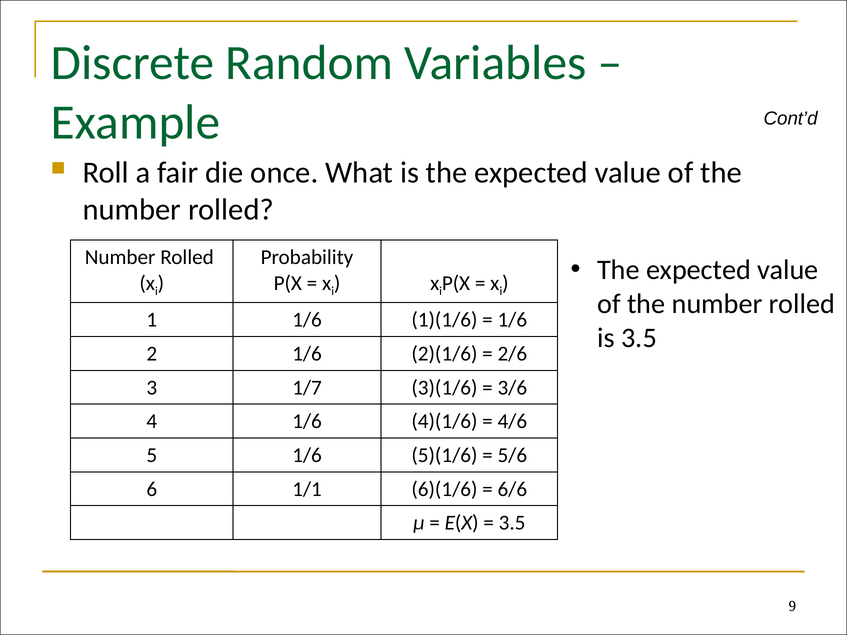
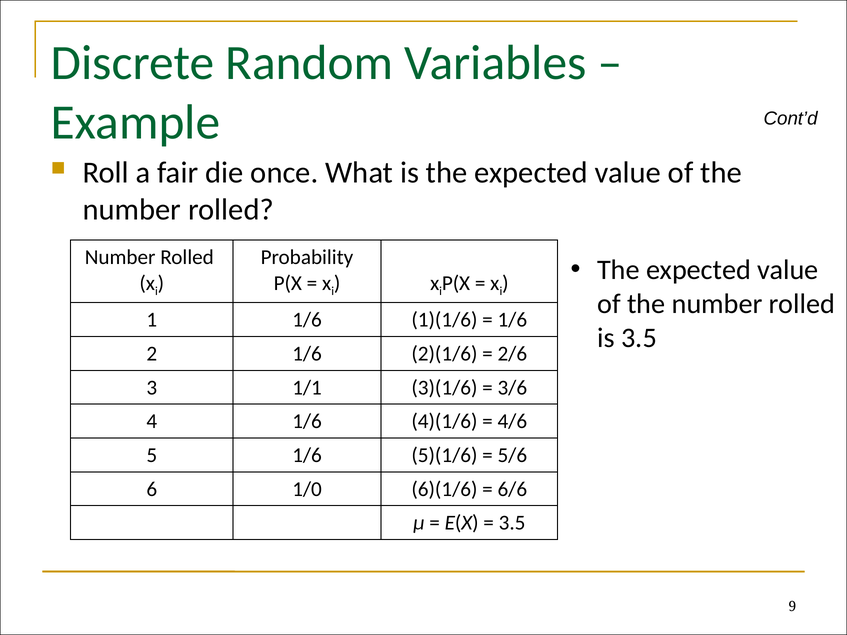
1/7: 1/7 -> 1/1
1/1: 1/1 -> 1/0
